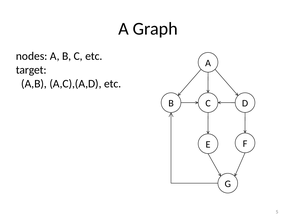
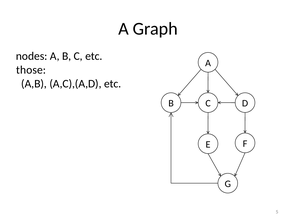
target: target -> those
